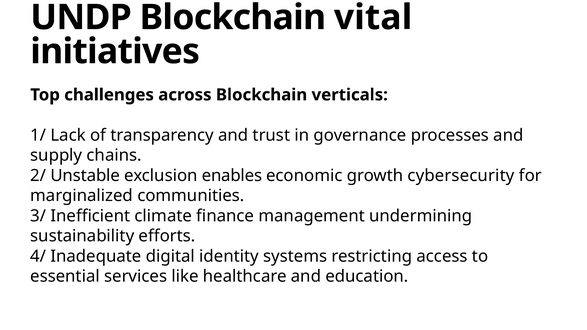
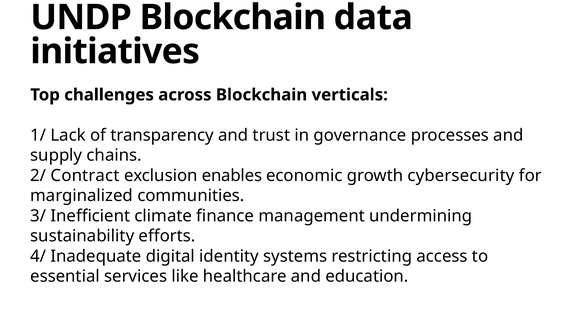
vital: vital -> data
Unstable: Unstable -> Contract
